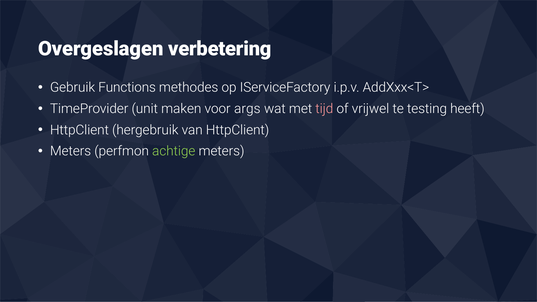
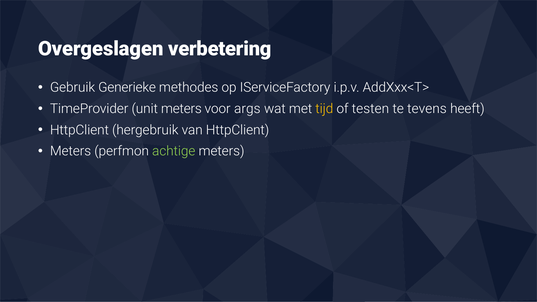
Functions: Functions -> Generieke
unit maken: maken -> meters
tijd colour: pink -> yellow
vrijwel: vrijwel -> testen
testing: testing -> tevens
